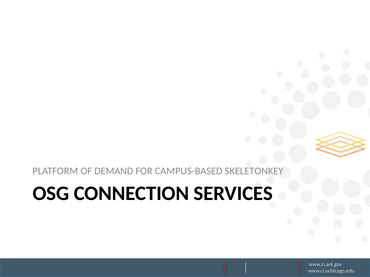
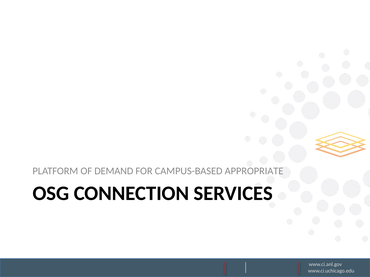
SKELETONKEY: SKELETONKEY -> APPROPRIATE
